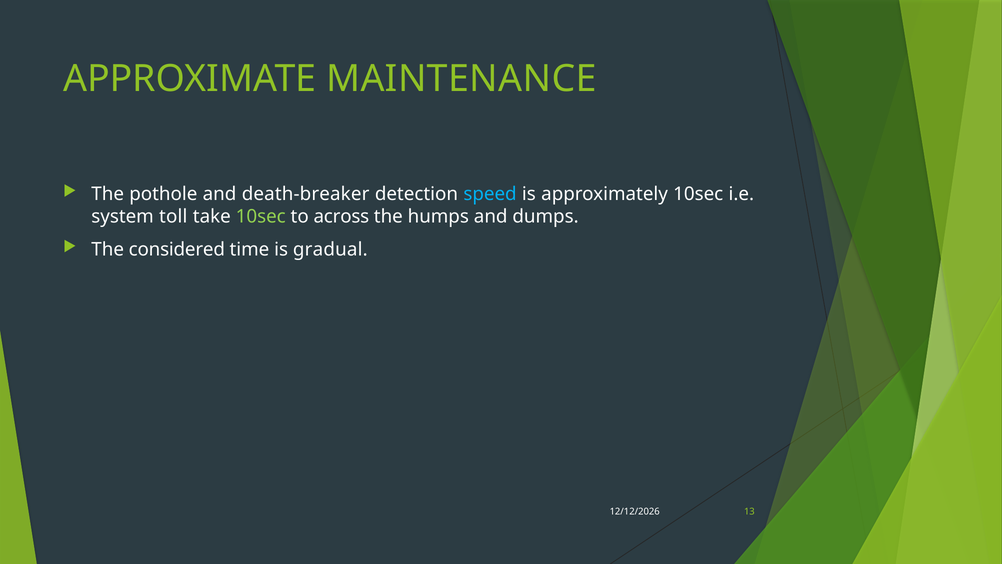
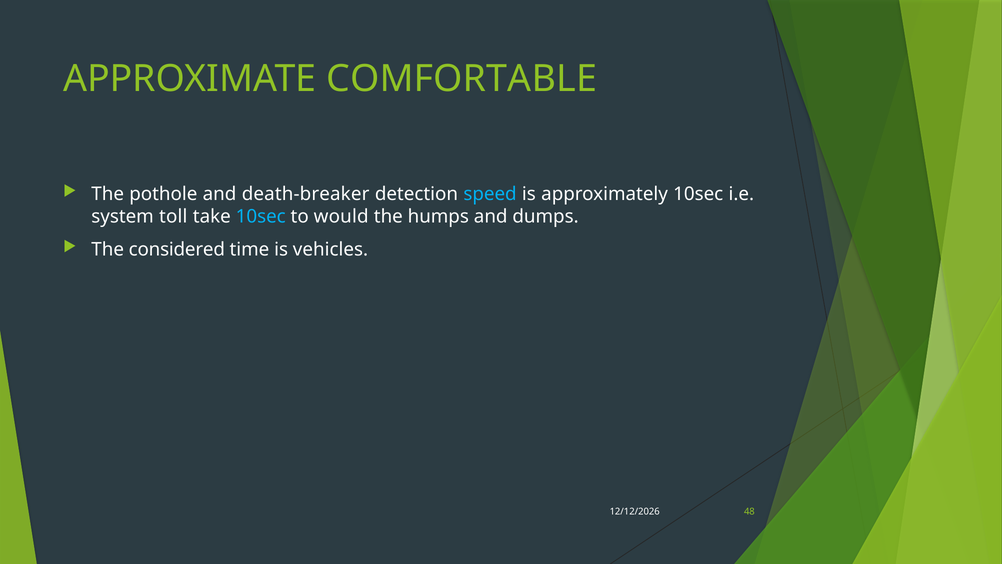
MAINTENANCE: MAINTENANCE -> COMFORTABLE
10sec at (261, 216) colour: light green -> light blue
across: across -> would
gradual: gradual -> vehicles
13: 13 -> 48
